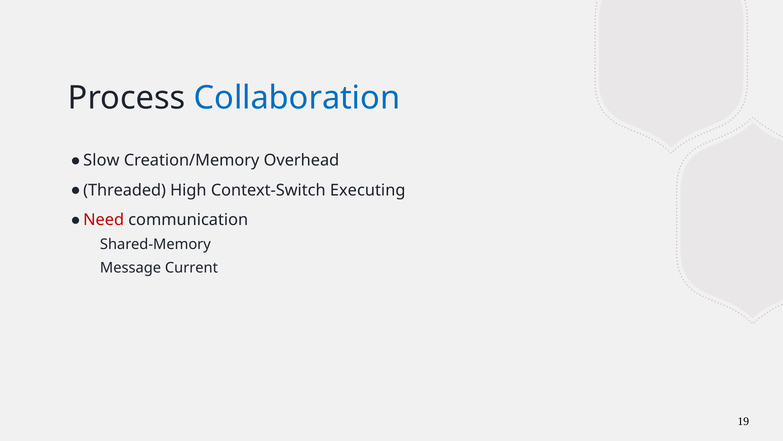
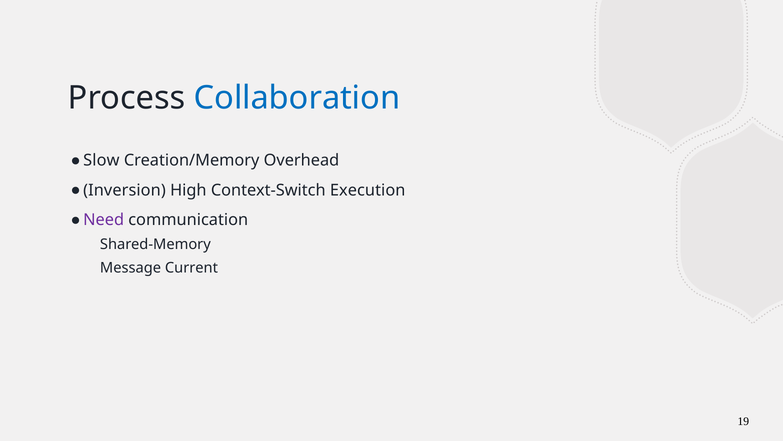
Threaded: Threaded -> Inversion
Executing: Executing -> Execution
Need colour: red -> purple
